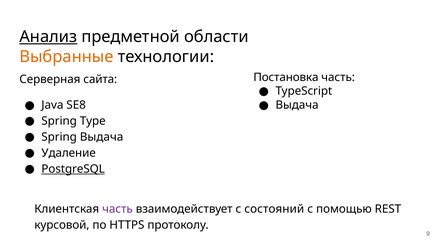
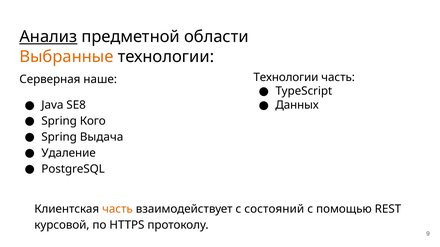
Постановка at (286, 77): Постановка -> Технологии
сайта: сайта -> наше
Выдача at (297, 105): Выдача -> Данных
Type: Type -> Кого
PostgreSQL underline: present -> none
часть at (117, 209) colour: purple -> orange
